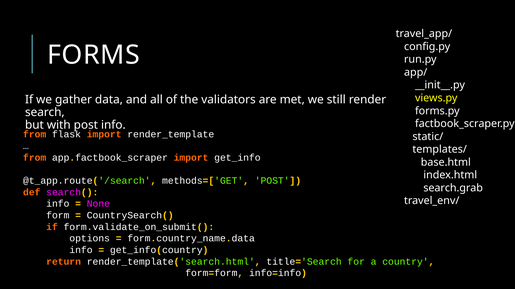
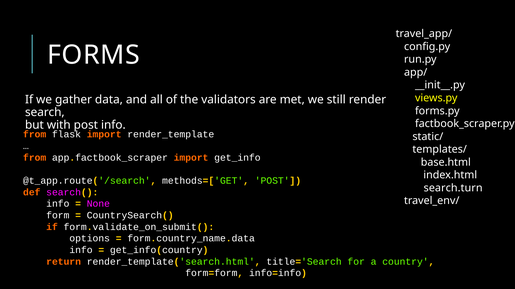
search.grab: search.grab -> search.turn
